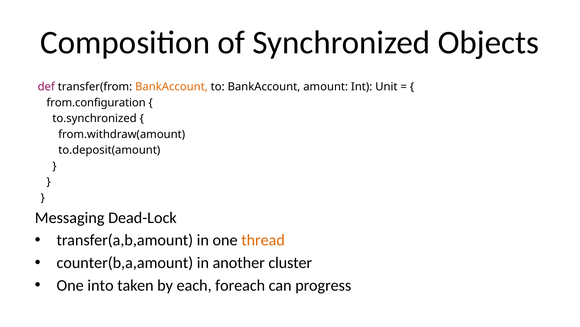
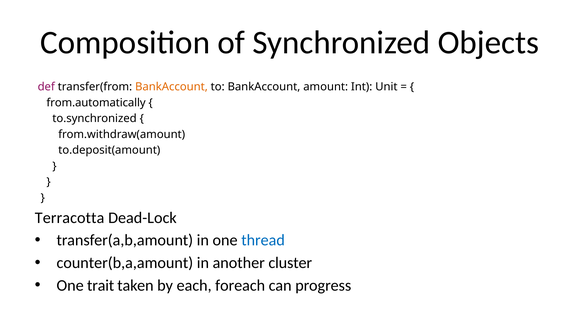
from.configuration: from.configuration -> from.automatically
Messaging: Messaging -> Terracotta
thread colour: orange -> blue
into: into -> trait
